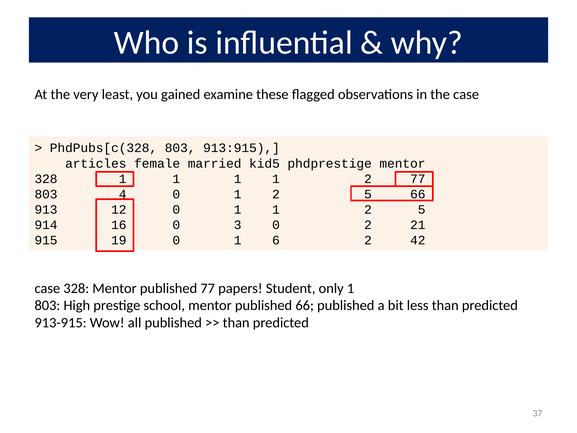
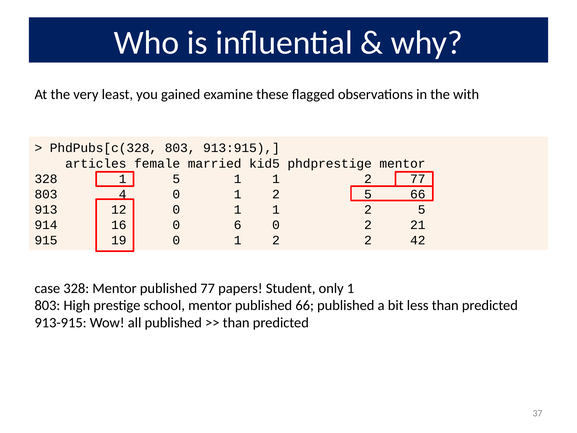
the case: case -> with
328 1 1: 1 -> 5
3: 3 -> 6
19 0 1 6: 6 -> 2
